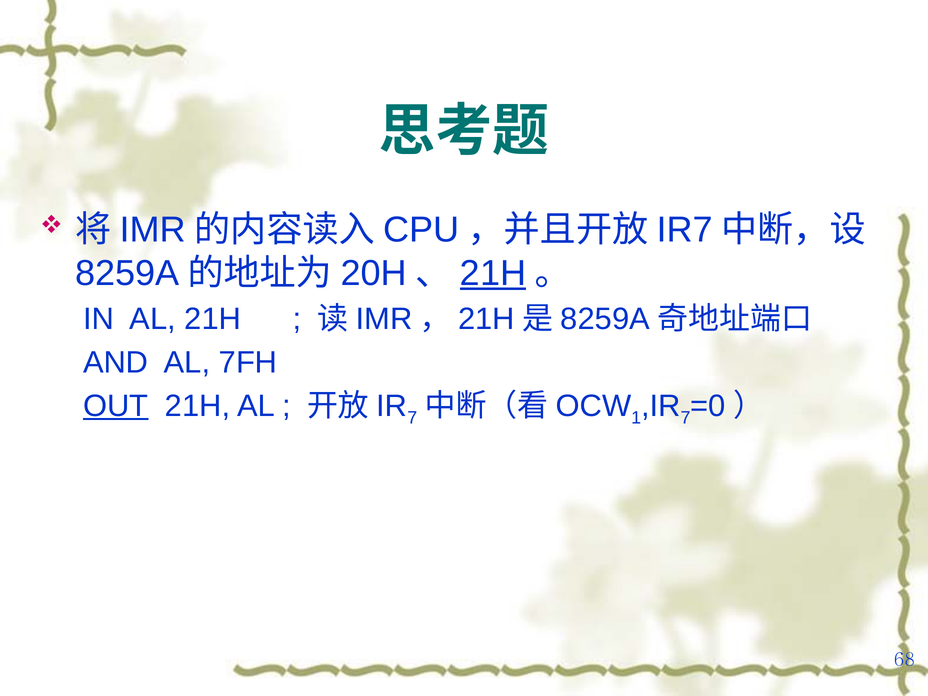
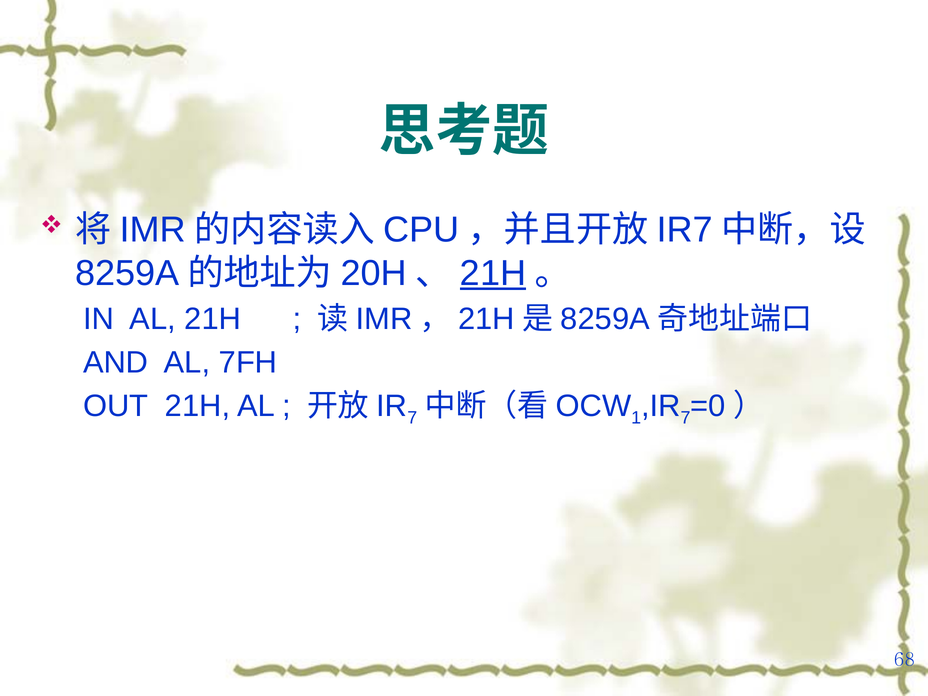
OUT underline: present -> none
